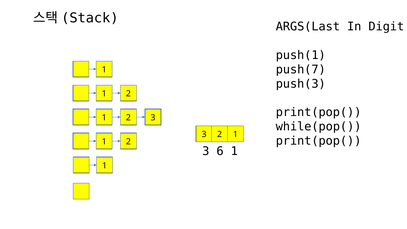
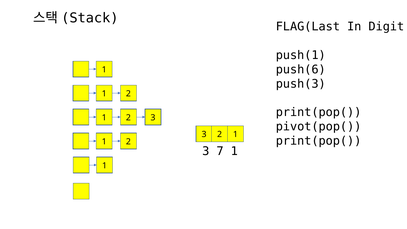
ARGS(Last: ARGS(Last -> FLAG(Last
push(7: push(7 -> push(6
while(pop(: while(pop( -> pivot(pop(
6: 6 -> 7
